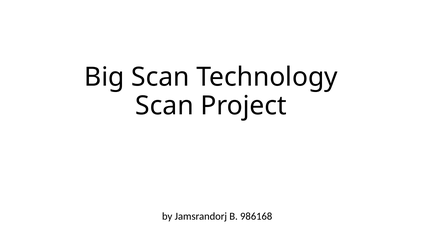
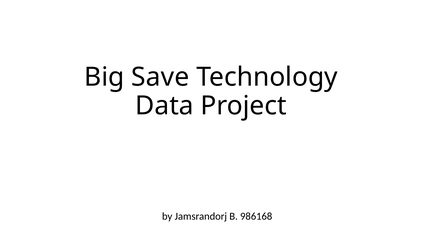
Big Scan: Scan -> Save
Scan at (164, 105): Scan -> Data
